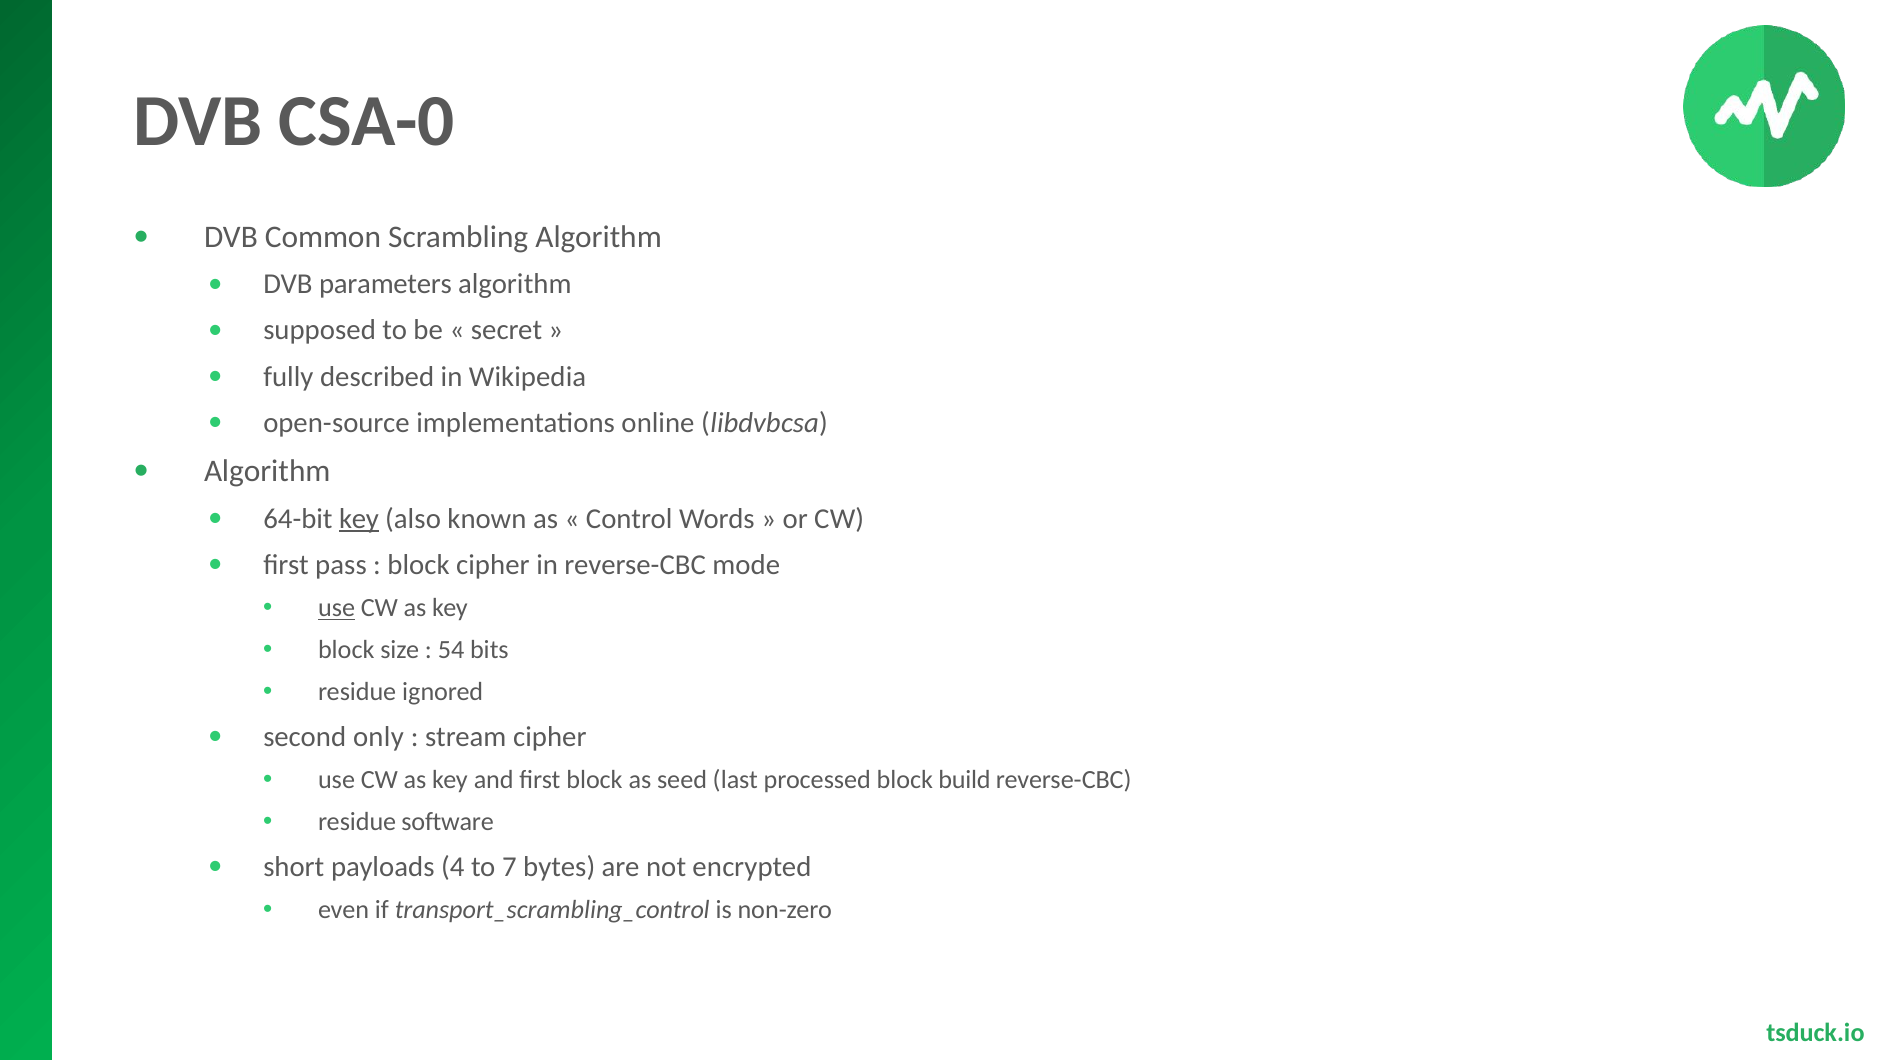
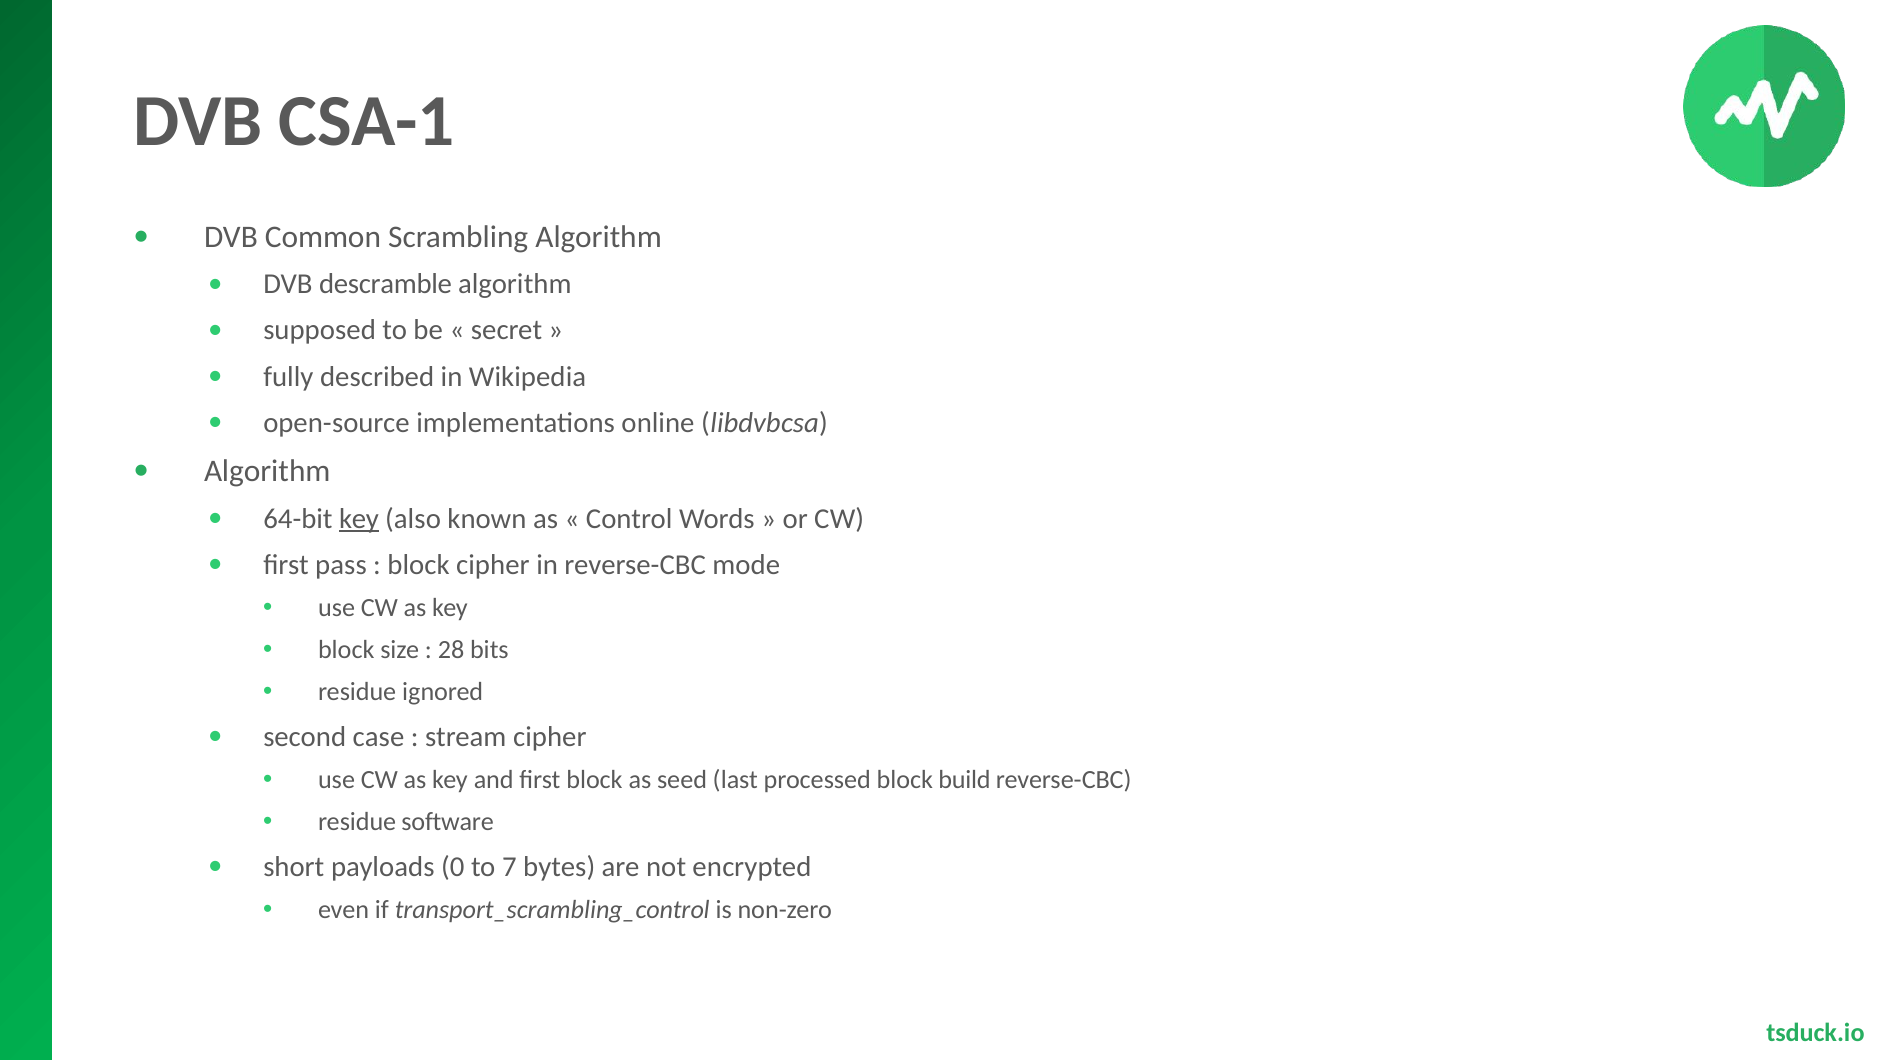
CSA-0: CSA-0 -> CSA-1
parameters: parameters -> descramble
use at (337, 608) underline: present -> none
54: 54 -> 28
only: only -> case
4: 4 -> 0
